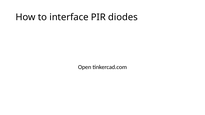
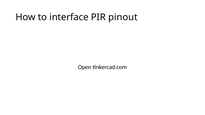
diodes: diodes -> pinout
